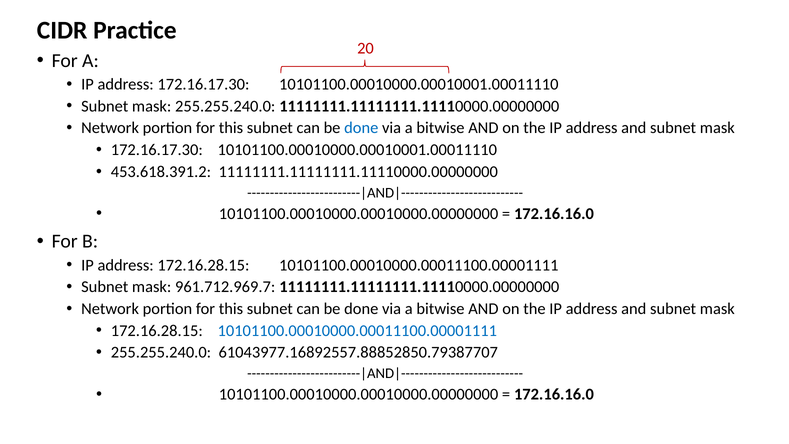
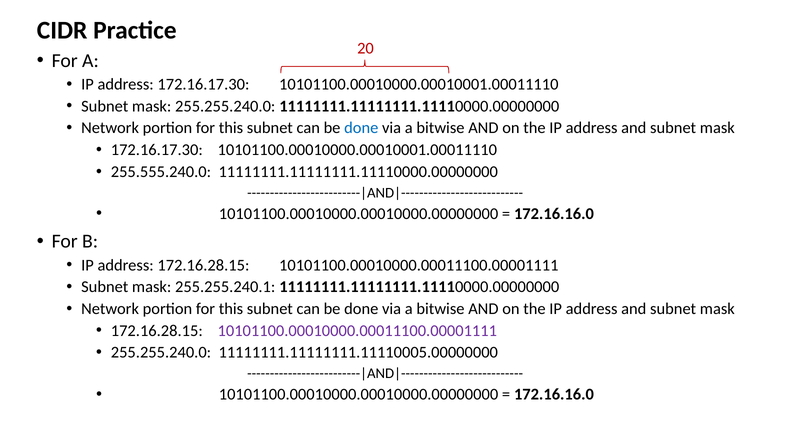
453.618.391.2: 453.618.391.2 -> 255.555.240.0
961.712.969.7: 961.712.969.7 -> 255.255.240.1
10101100.00010000.00011100.00001111 at (357, 331) colour: blue -> purple
61043977.16892557.88852850.79387707: 61043977.16892557.88852850.79387707 -> 11111111.11111111.11110005.00000000
